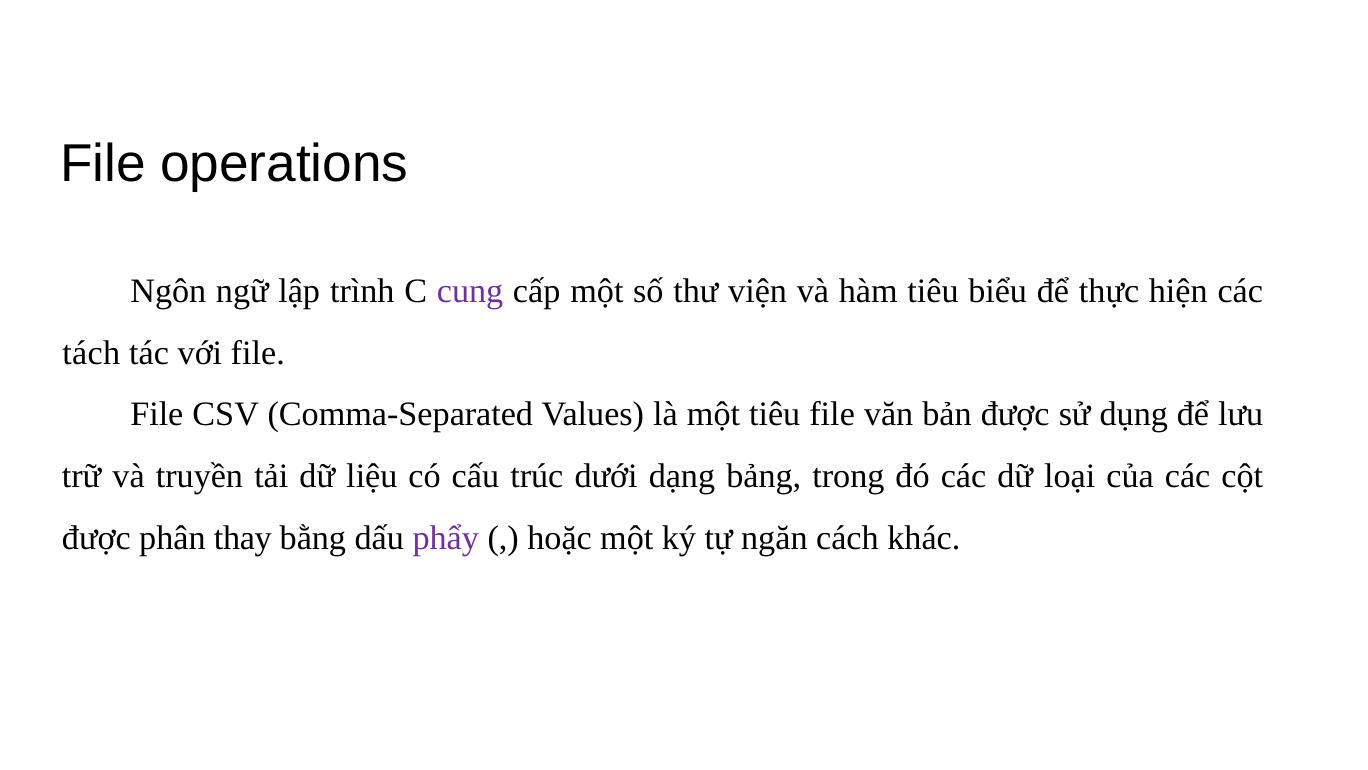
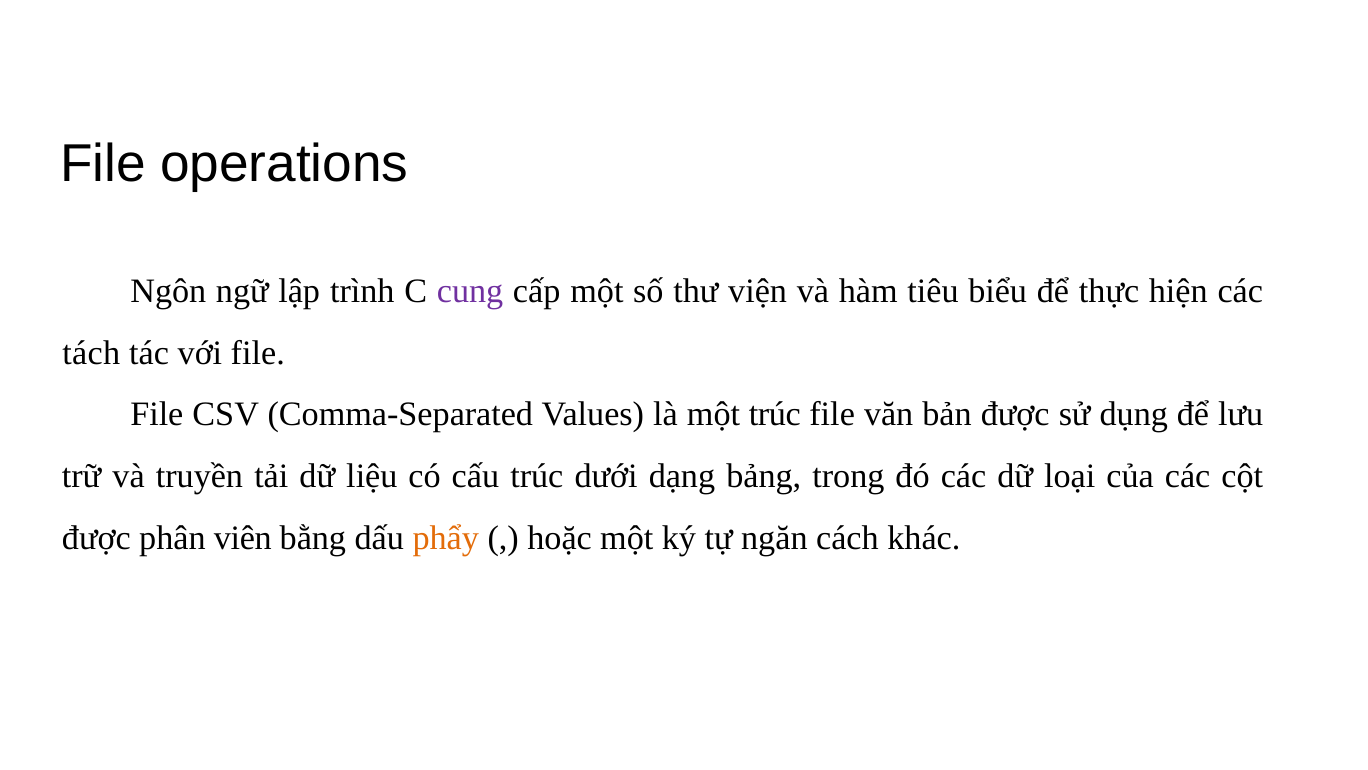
một tiêu: tiêu -> trúc
thay: thay -> viên
phẩy colour: purple -> orange
